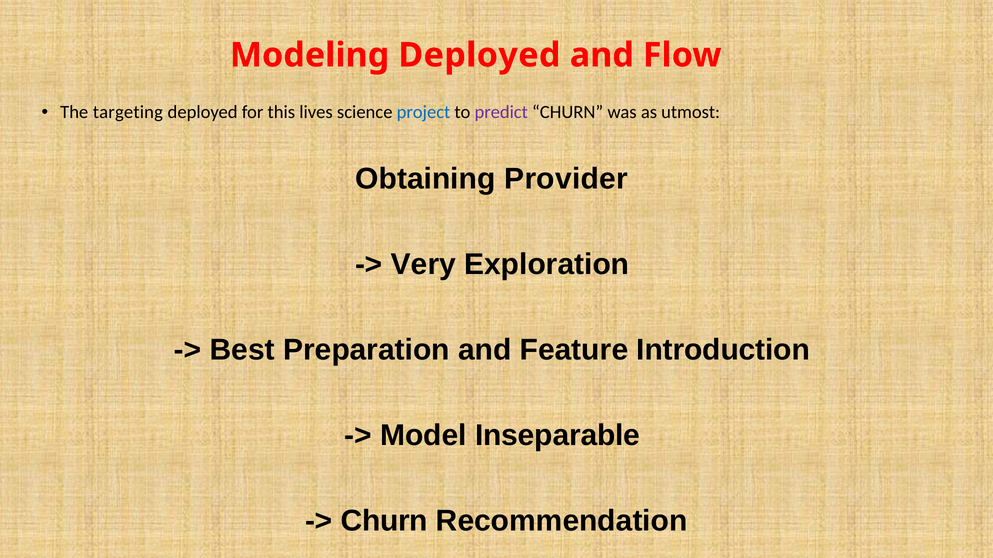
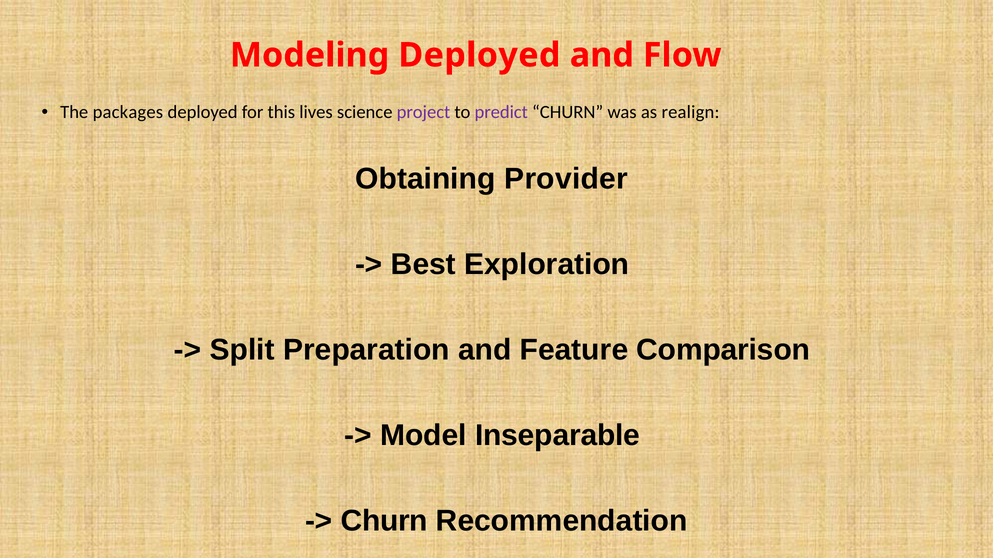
targeting: targeting -> packages
project colour: blue -> purple
utmost: utmost -> realign
Very: Very -> Best
Best: Best -> Split
Introduction: Introduction -> Comparison
